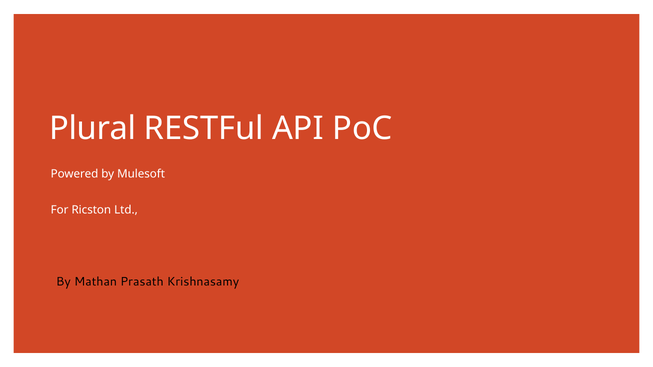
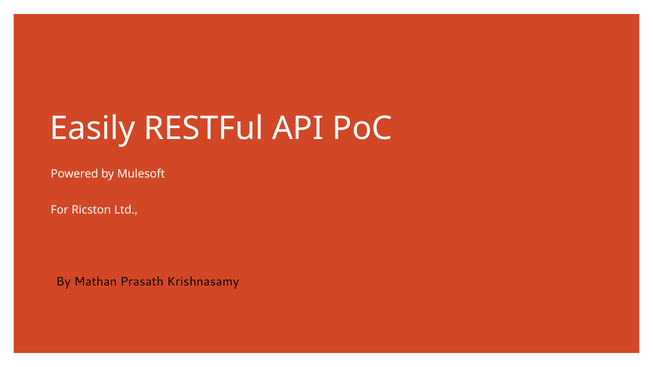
Plural: Plural -> Easily
